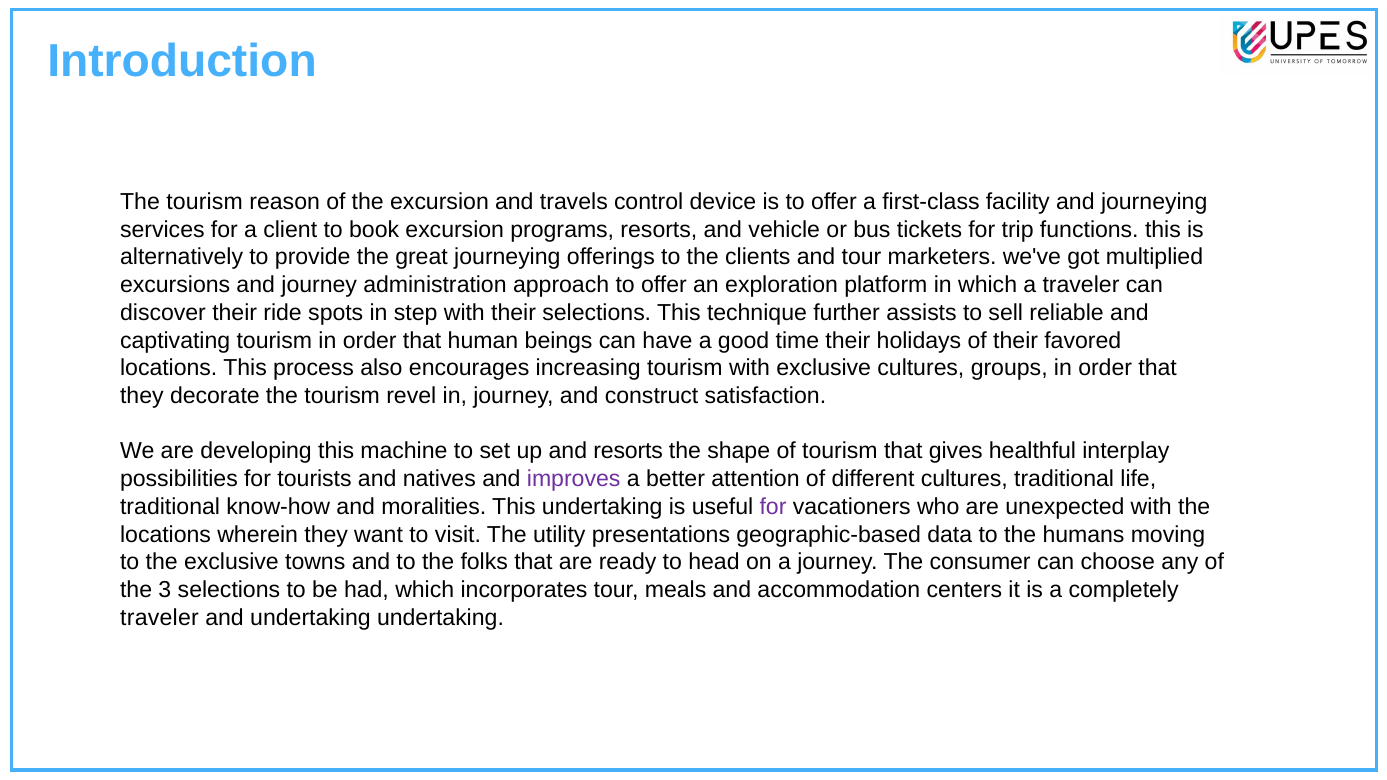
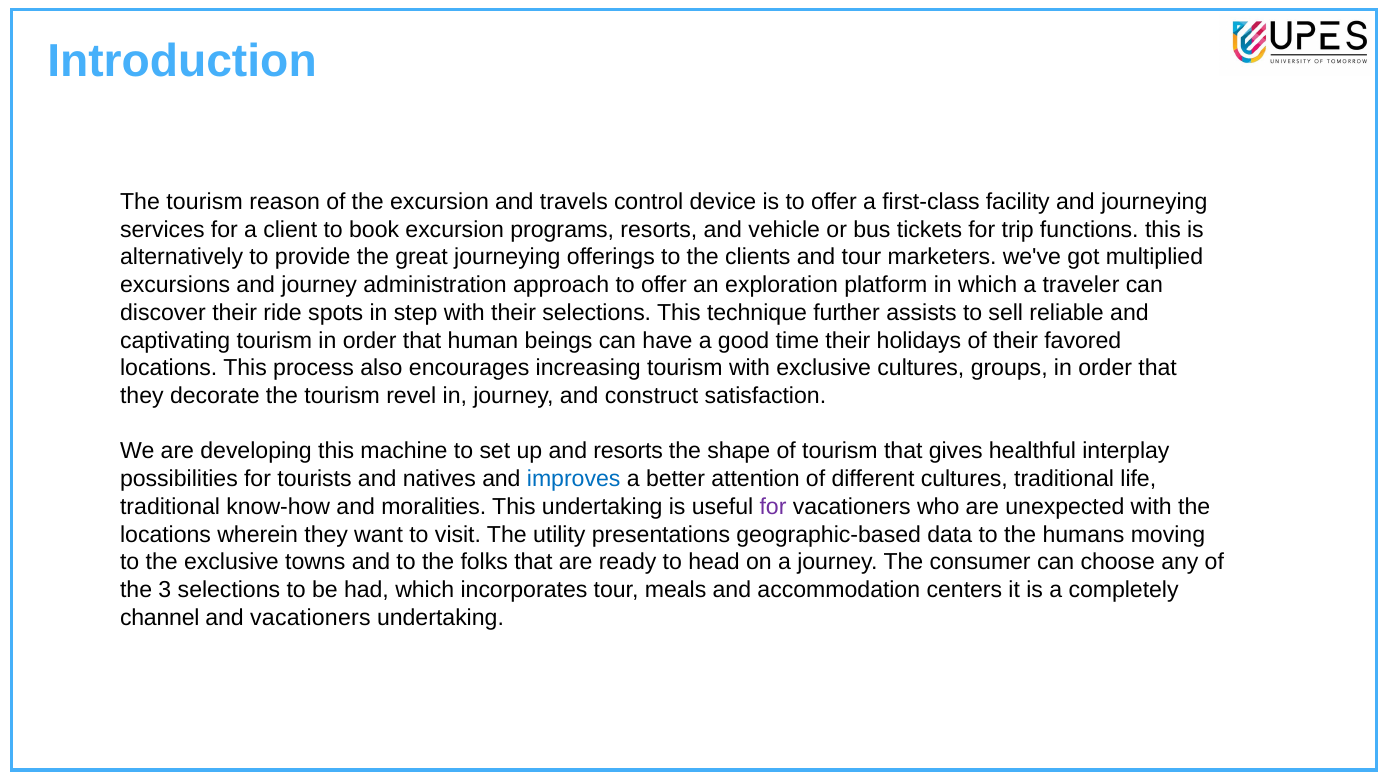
improves colour: purple -> blue
traveler at (160, 618): traveler -> channel
and undertaking: undertaking -> vacationers
